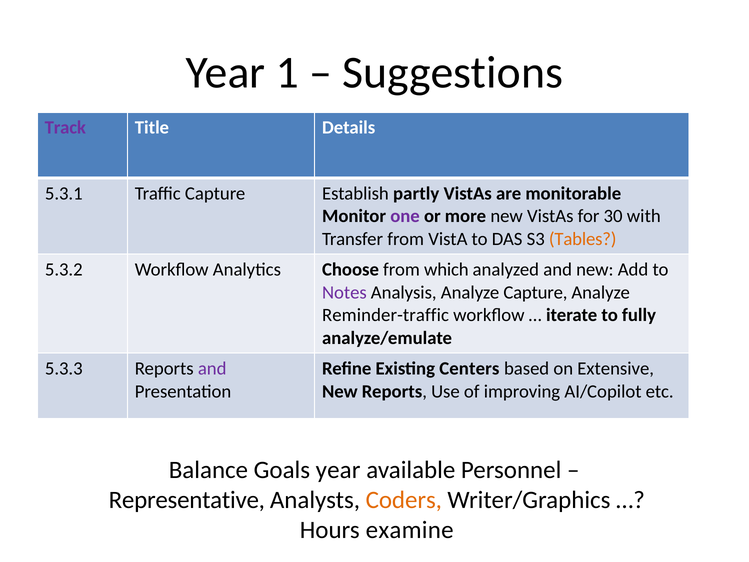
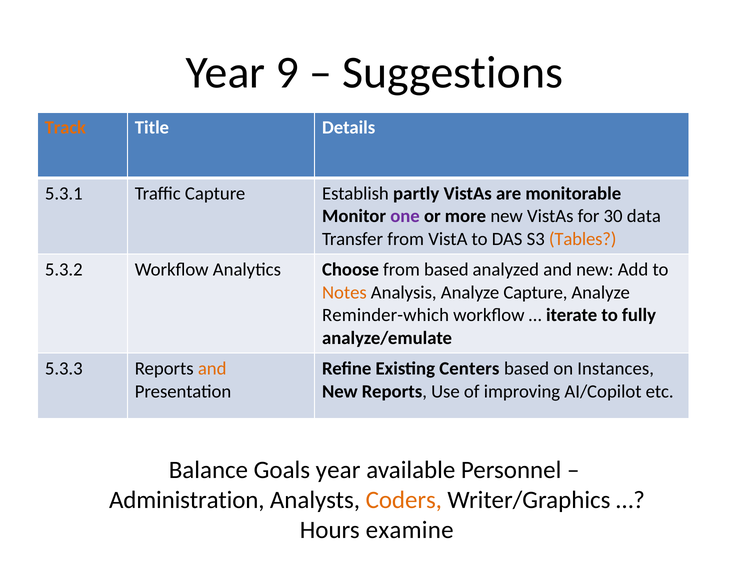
1: 1 -> 9
Track colour: purple -> orange
with: with -> data
from which: which -> based
Notes colour: purple -> orange
Reminder-traffic: Reminder-traffic -> Reminder-which
and at (212, 368) colour: purple -> orange
Extensive: Extensive -> Instances
Representative: Representative -> Administration
